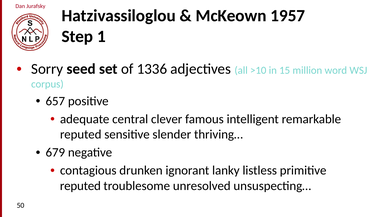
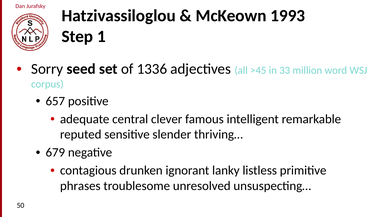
1957: 1957 -> 1993
>10: >10 -> >45
15: 15 -> 33
reputed at (80, 186): reputed -> phrases
